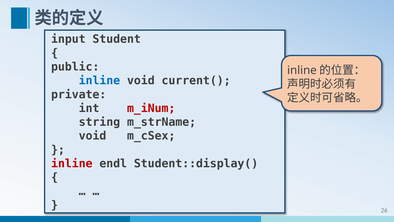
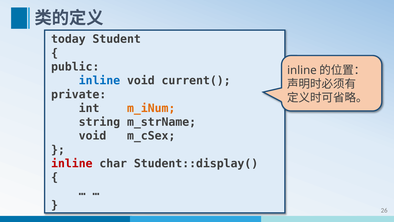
input: input -> today
m_iNum colour: red -> orange
endl: endl -> char
